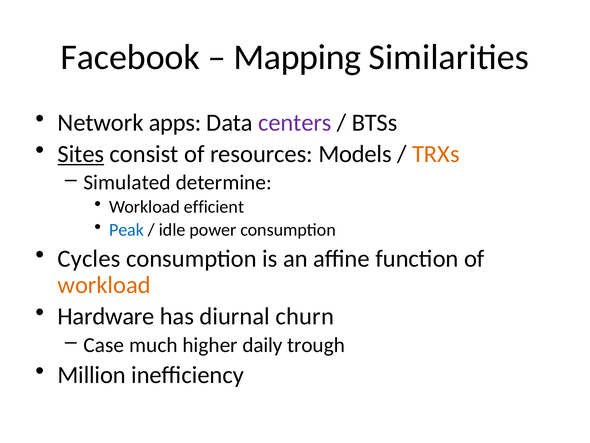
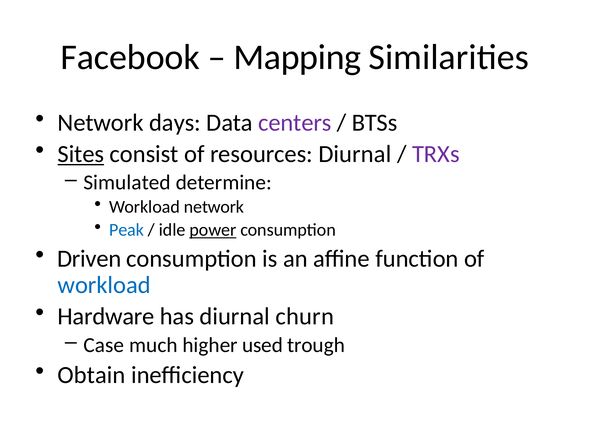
apps: apps -> days
resources Models: Models -> Diurnal
TRXs colour: orange -> purple
Workload efficient: efficient -> network
power underline: none -> present
Cycles: Cycles -> Driven
workload at (104, 285) colour: orange -> blue
daily: daily -> used
Million: Million -> Obtain
